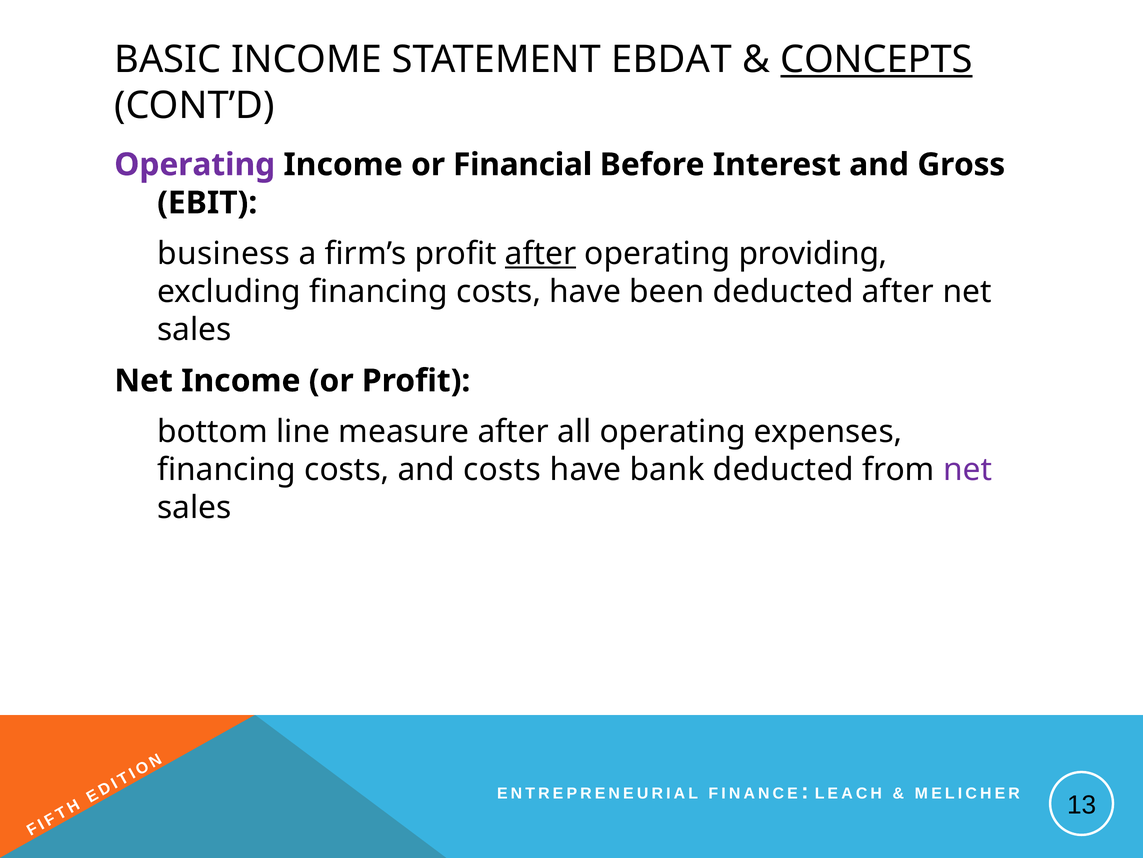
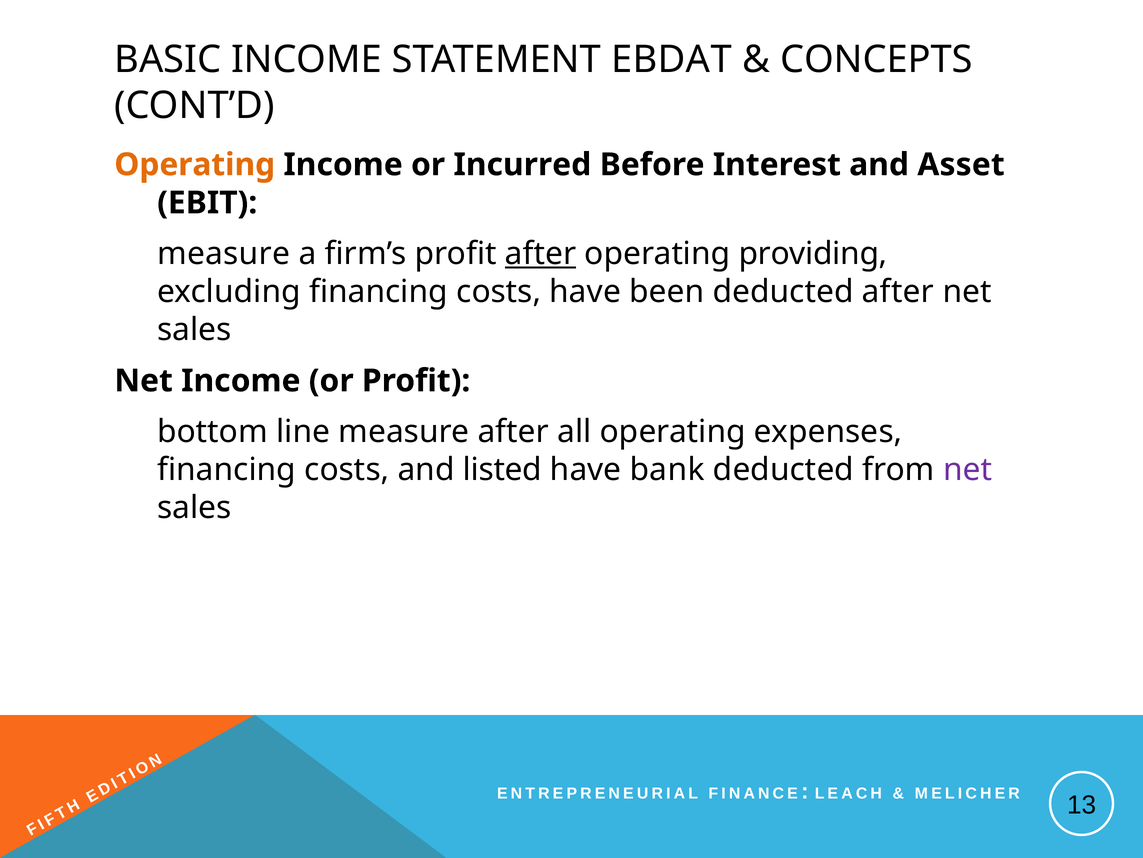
CONCEPTS underline: present -> none
Operating at (195, 165) colour: purple -> orange
Financial: Financial -> Incurred
Gross: Gross -> Asset
business at (224, 253): business -> measure
and costs: costs -> listed
